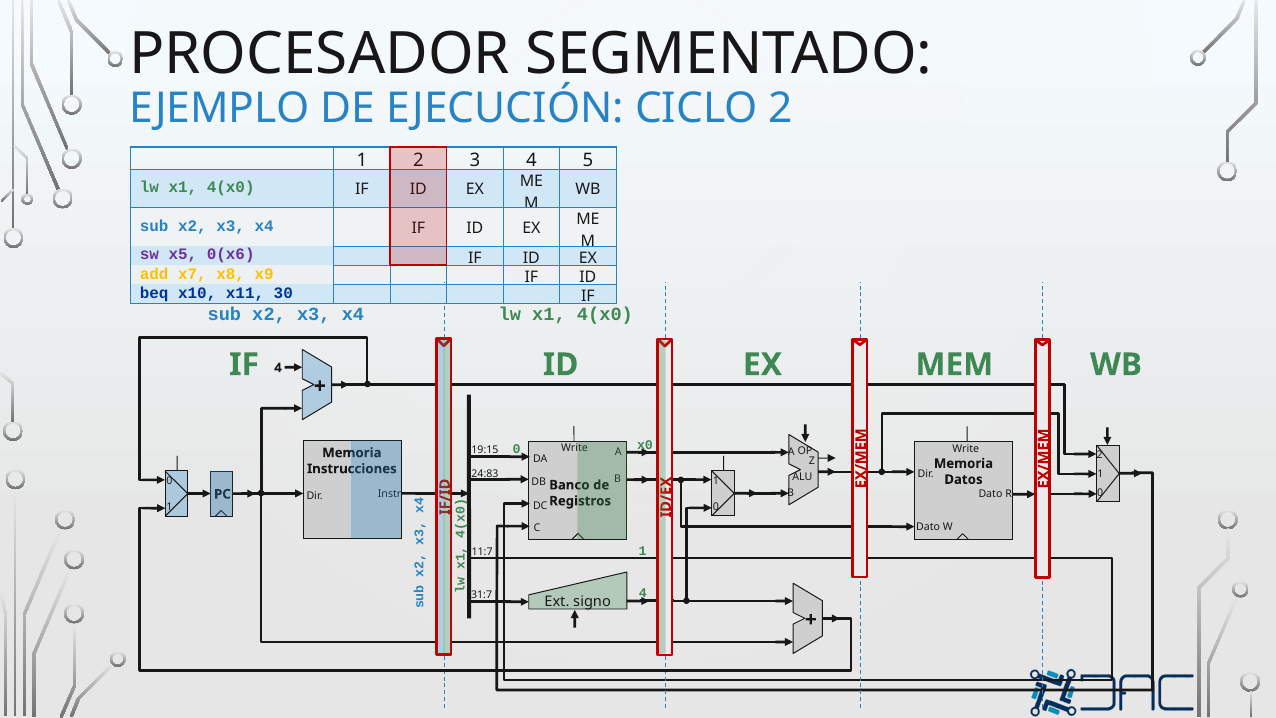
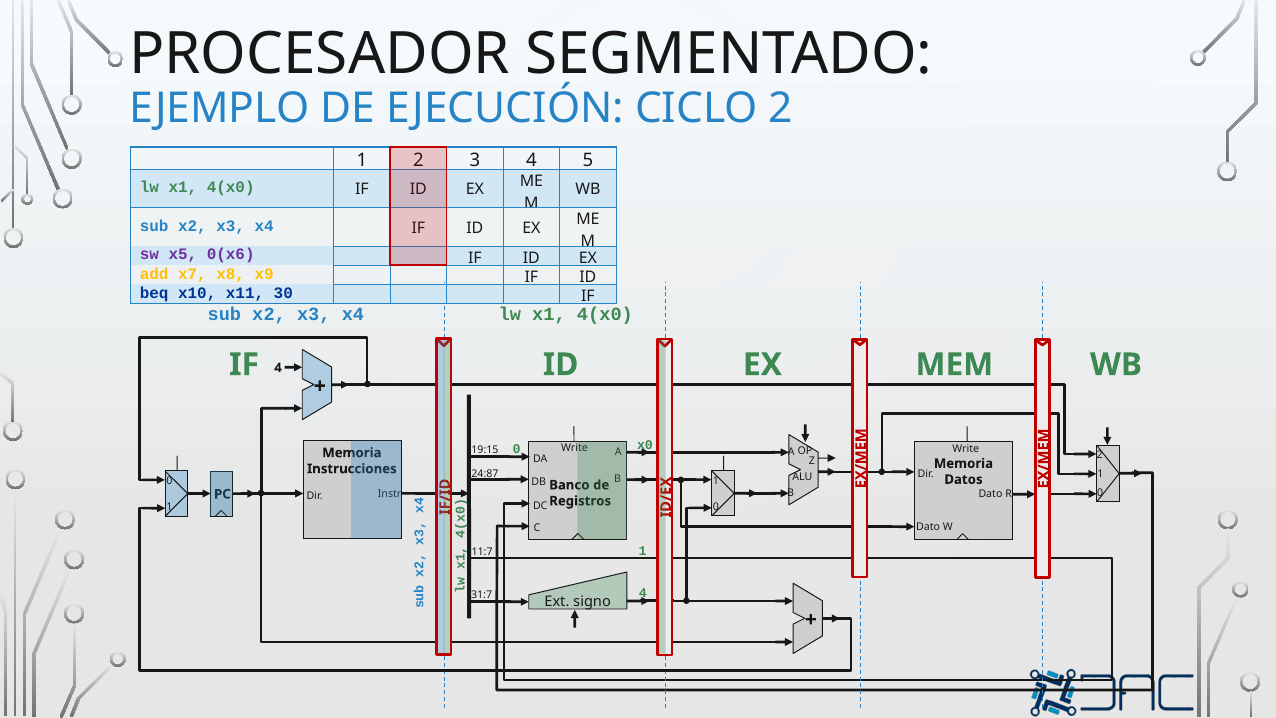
24:83: 24:83 -> 24:87
